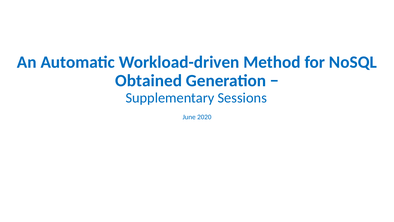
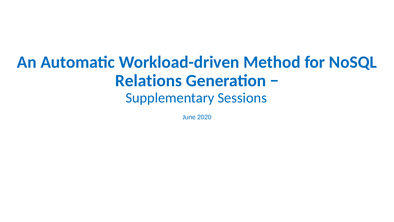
Obtained: Obtained -> Relations
